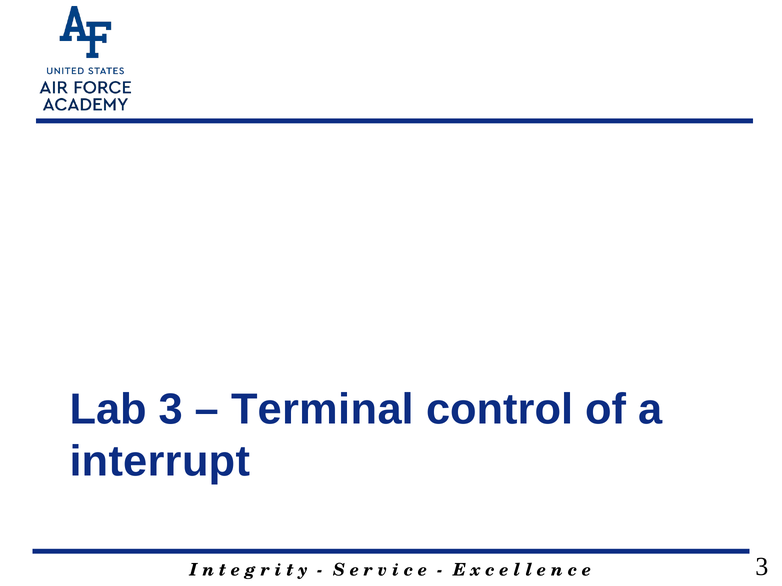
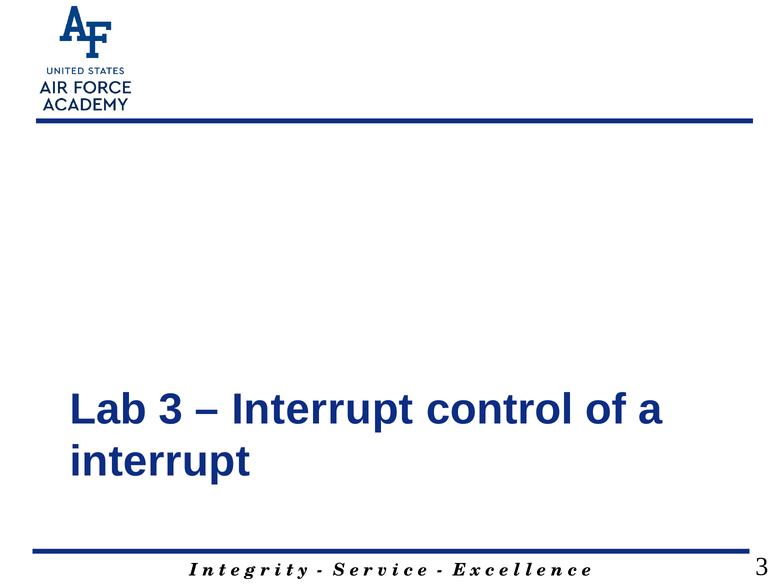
Terminal at (323, 410): Terminal -> Interrupt
